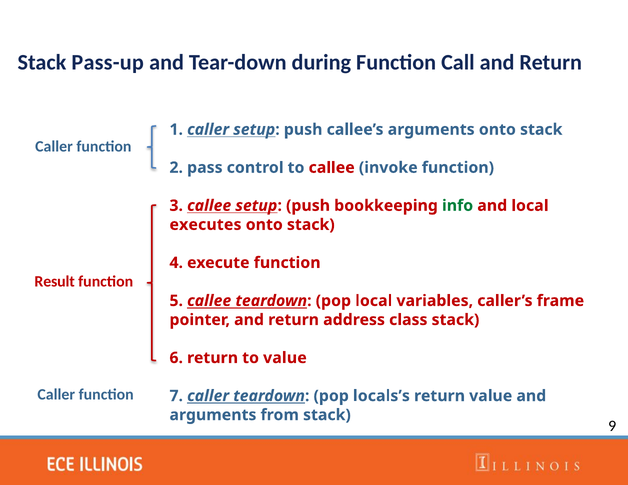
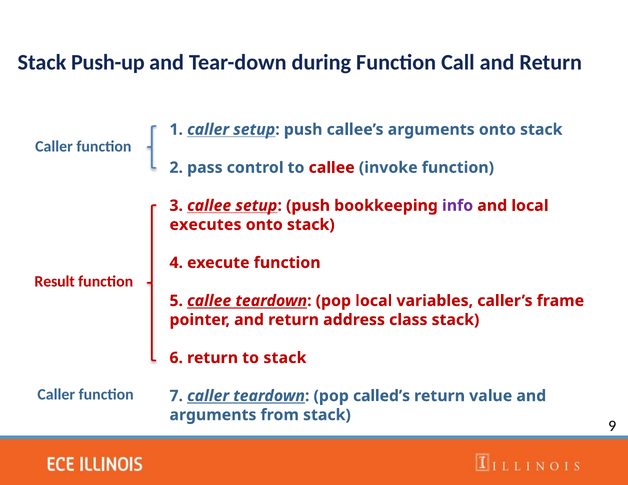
Pass-up: Pass-up -> Push-up
info colour: green -> purple
to value: value -> stack
locals’s: locals’s -> called’s
